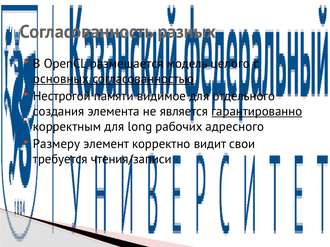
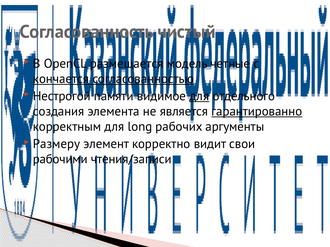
разных: разных -> чистый
целого: целого -> четные
основных: основных -> кончается
для at (199, 96) underline: none -> present
адресного: адресного -> аргументы
требуется: требуется -> рабочими
